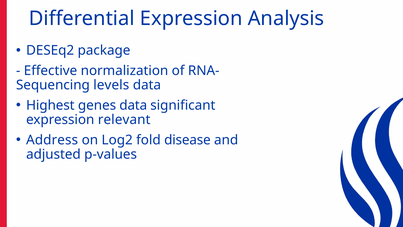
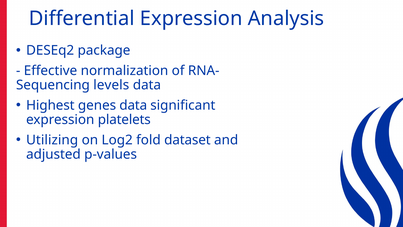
relevant: relevant -> platelets
Address: Address -> Utilizing
disease: disease -> dataset
